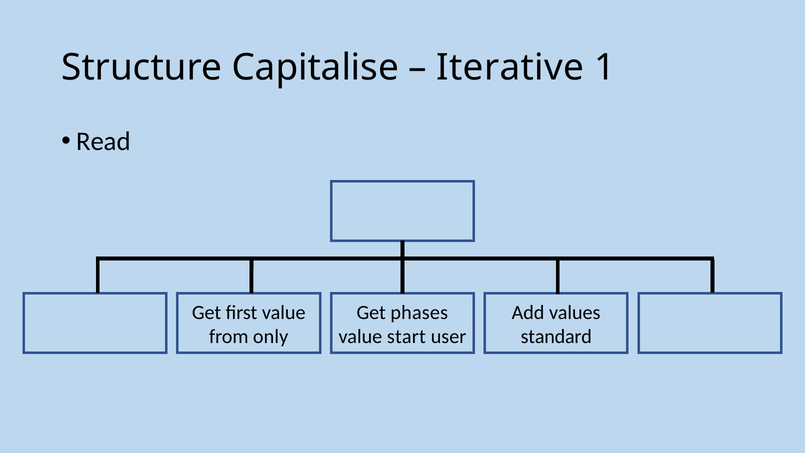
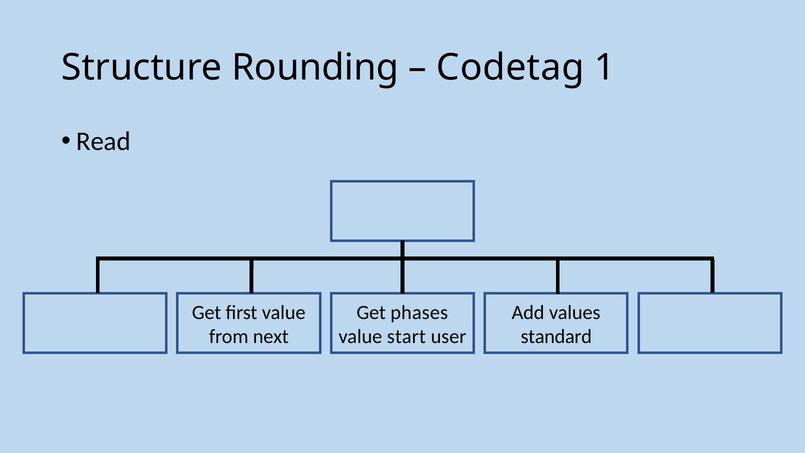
Capitalise: Capitalise -> Rounding
Iterative: Iterative -> Codetag
only: only -> next
